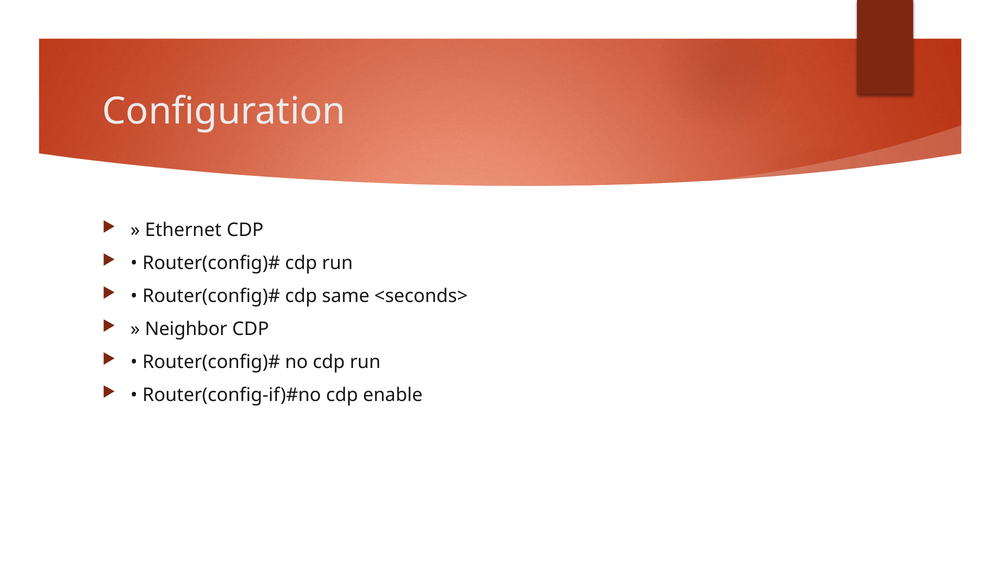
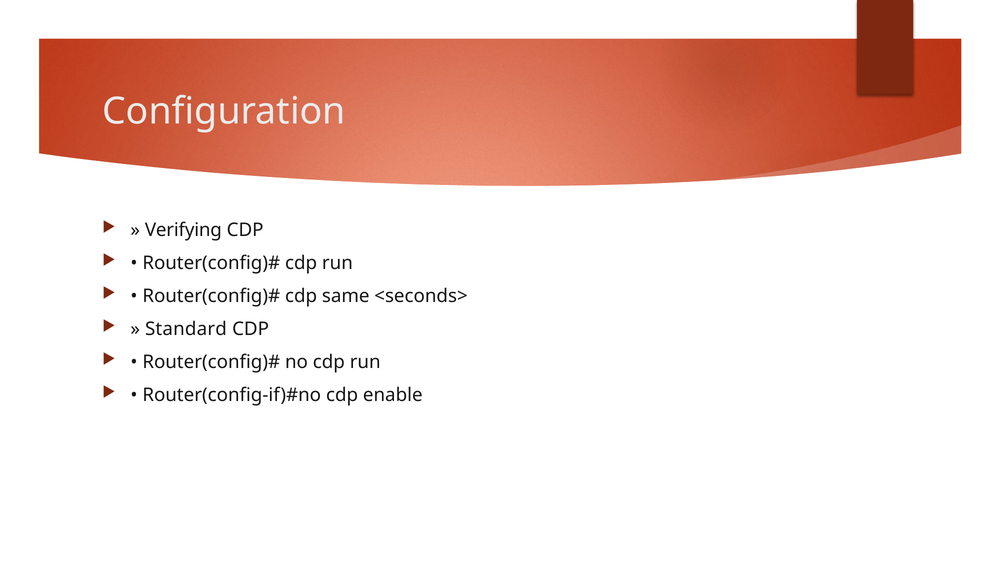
Ethernet: Ethernet -> Verifying
Neighbor: Neighbor -> Standard
